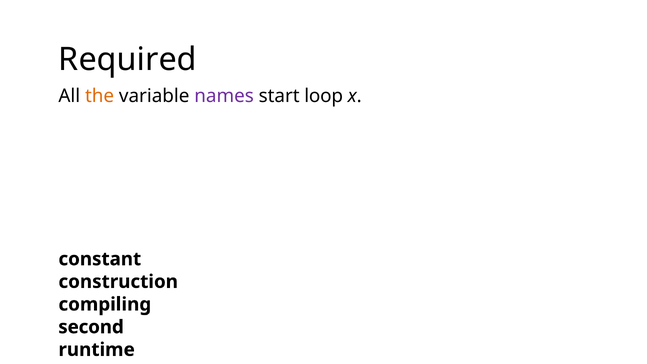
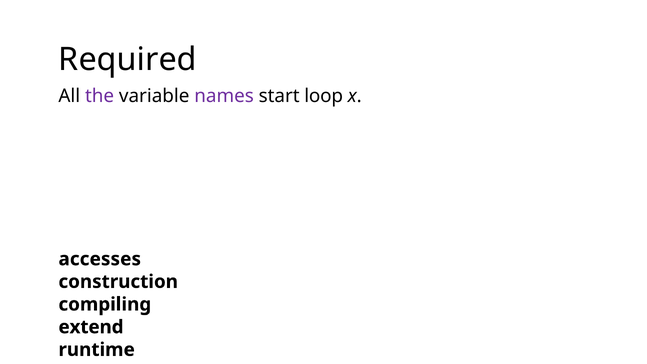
the colour: orange -> purple
constant: constant -> accesses
second: second -> extend
